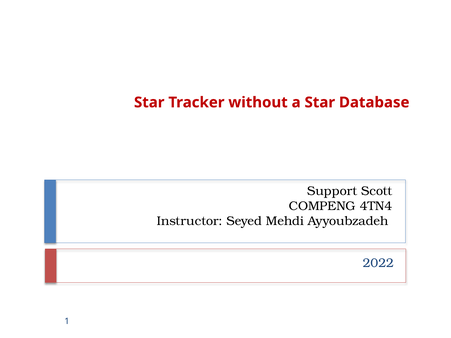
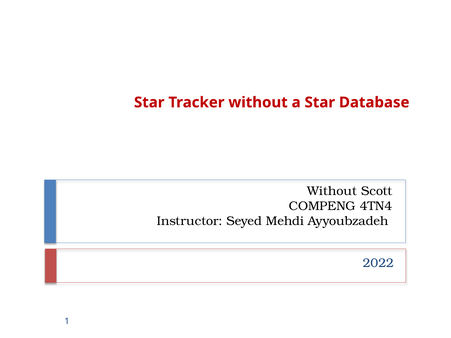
Support at (332, 191): Support -> Without
